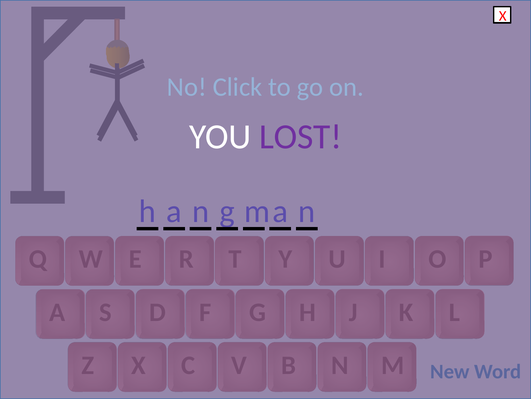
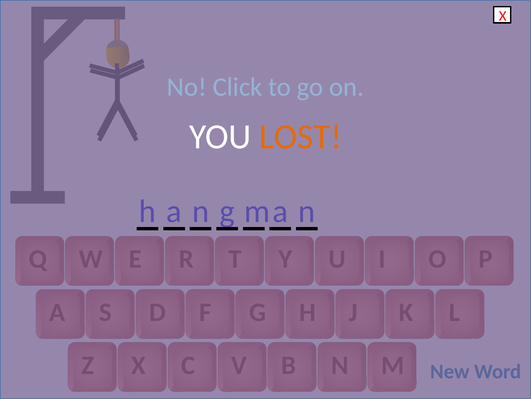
LOST colour: purple -> orange
